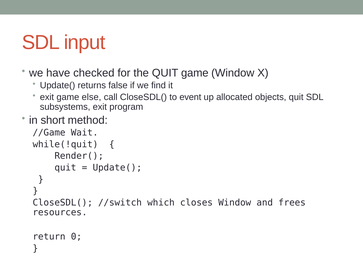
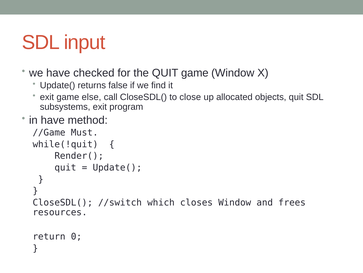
event: event -> close
in short: short -> have
Wait: Wait -> Must
